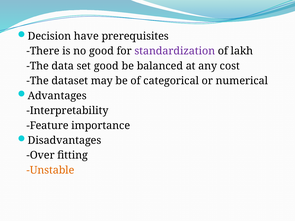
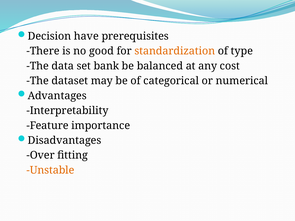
standardization colour: purple -> orange
lakh: lakh -> type
set good: good -> bank
